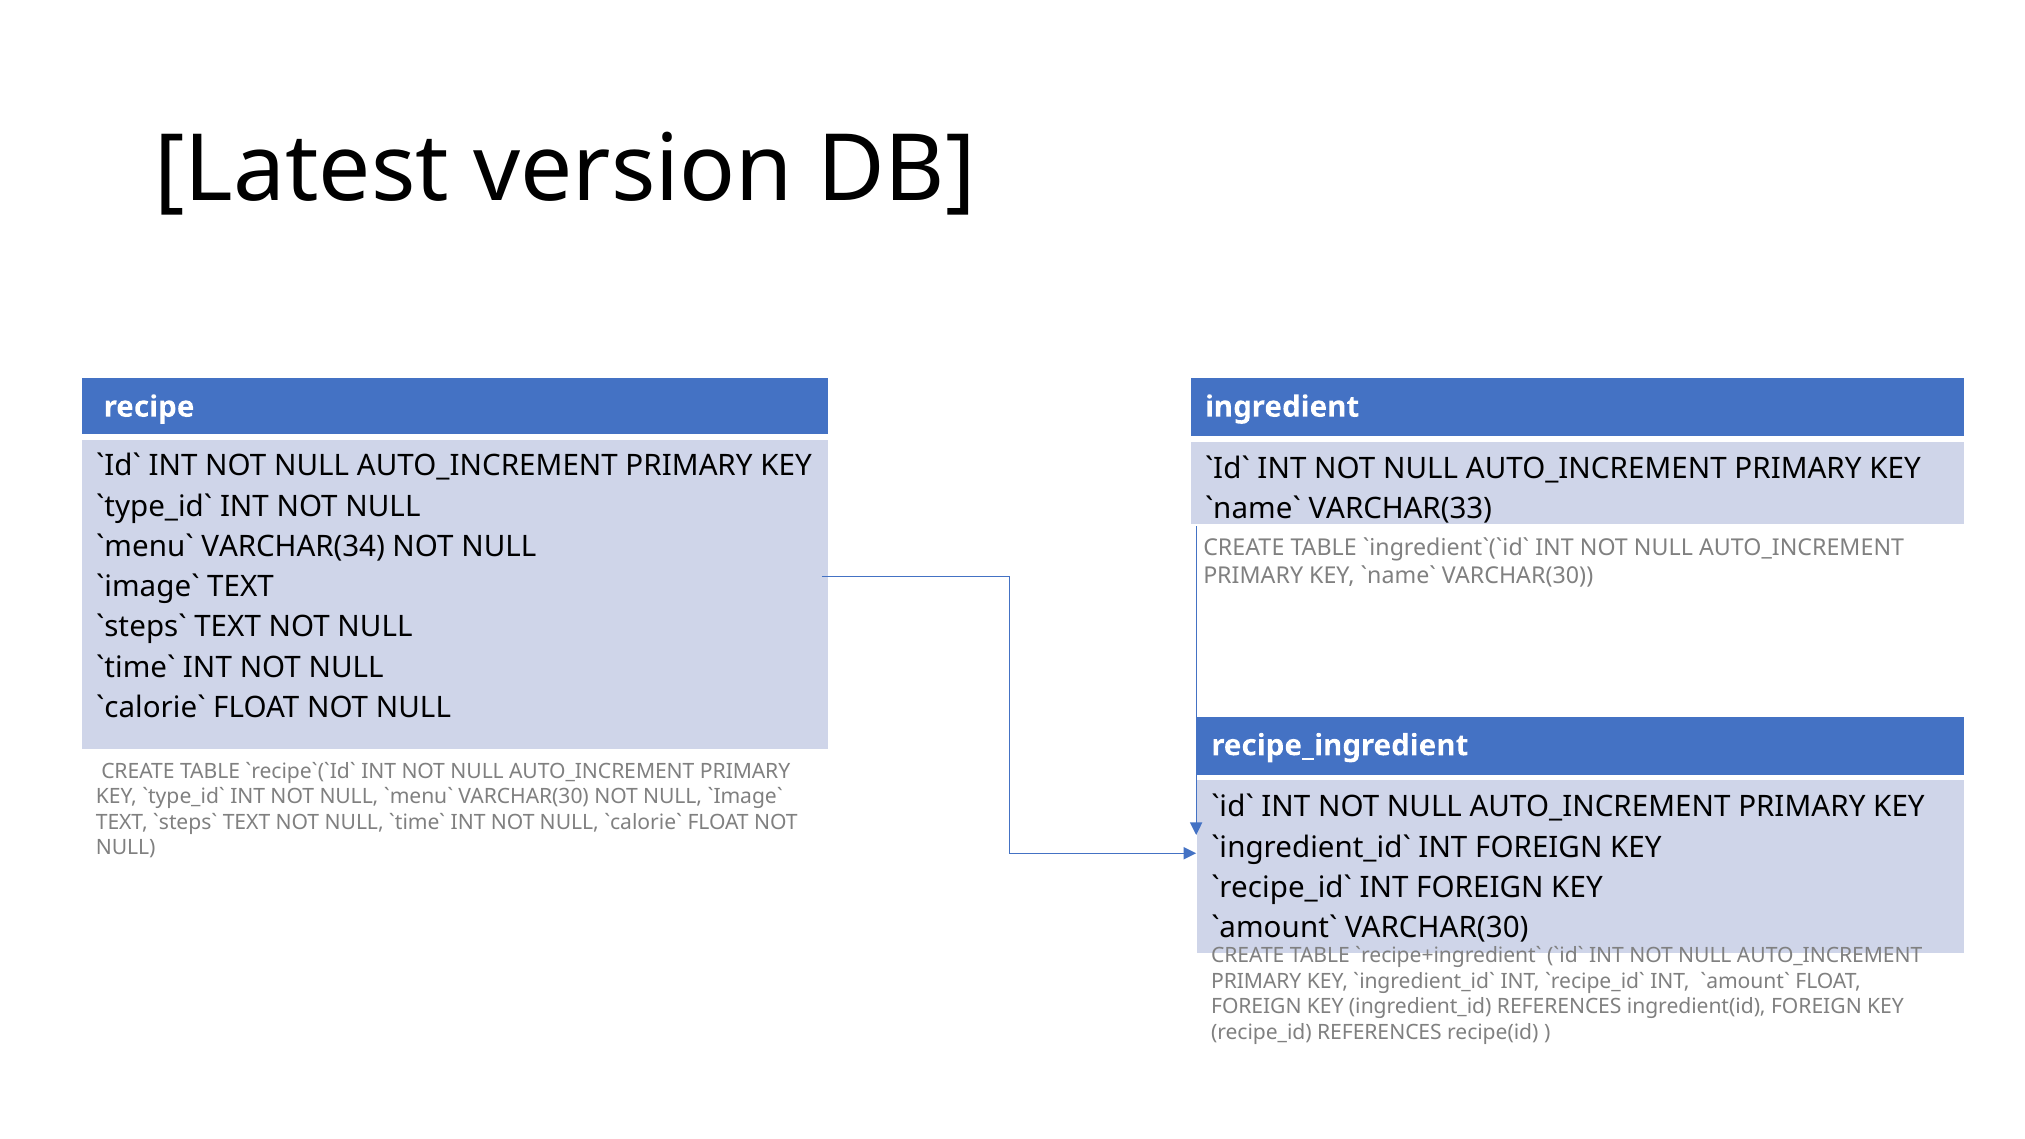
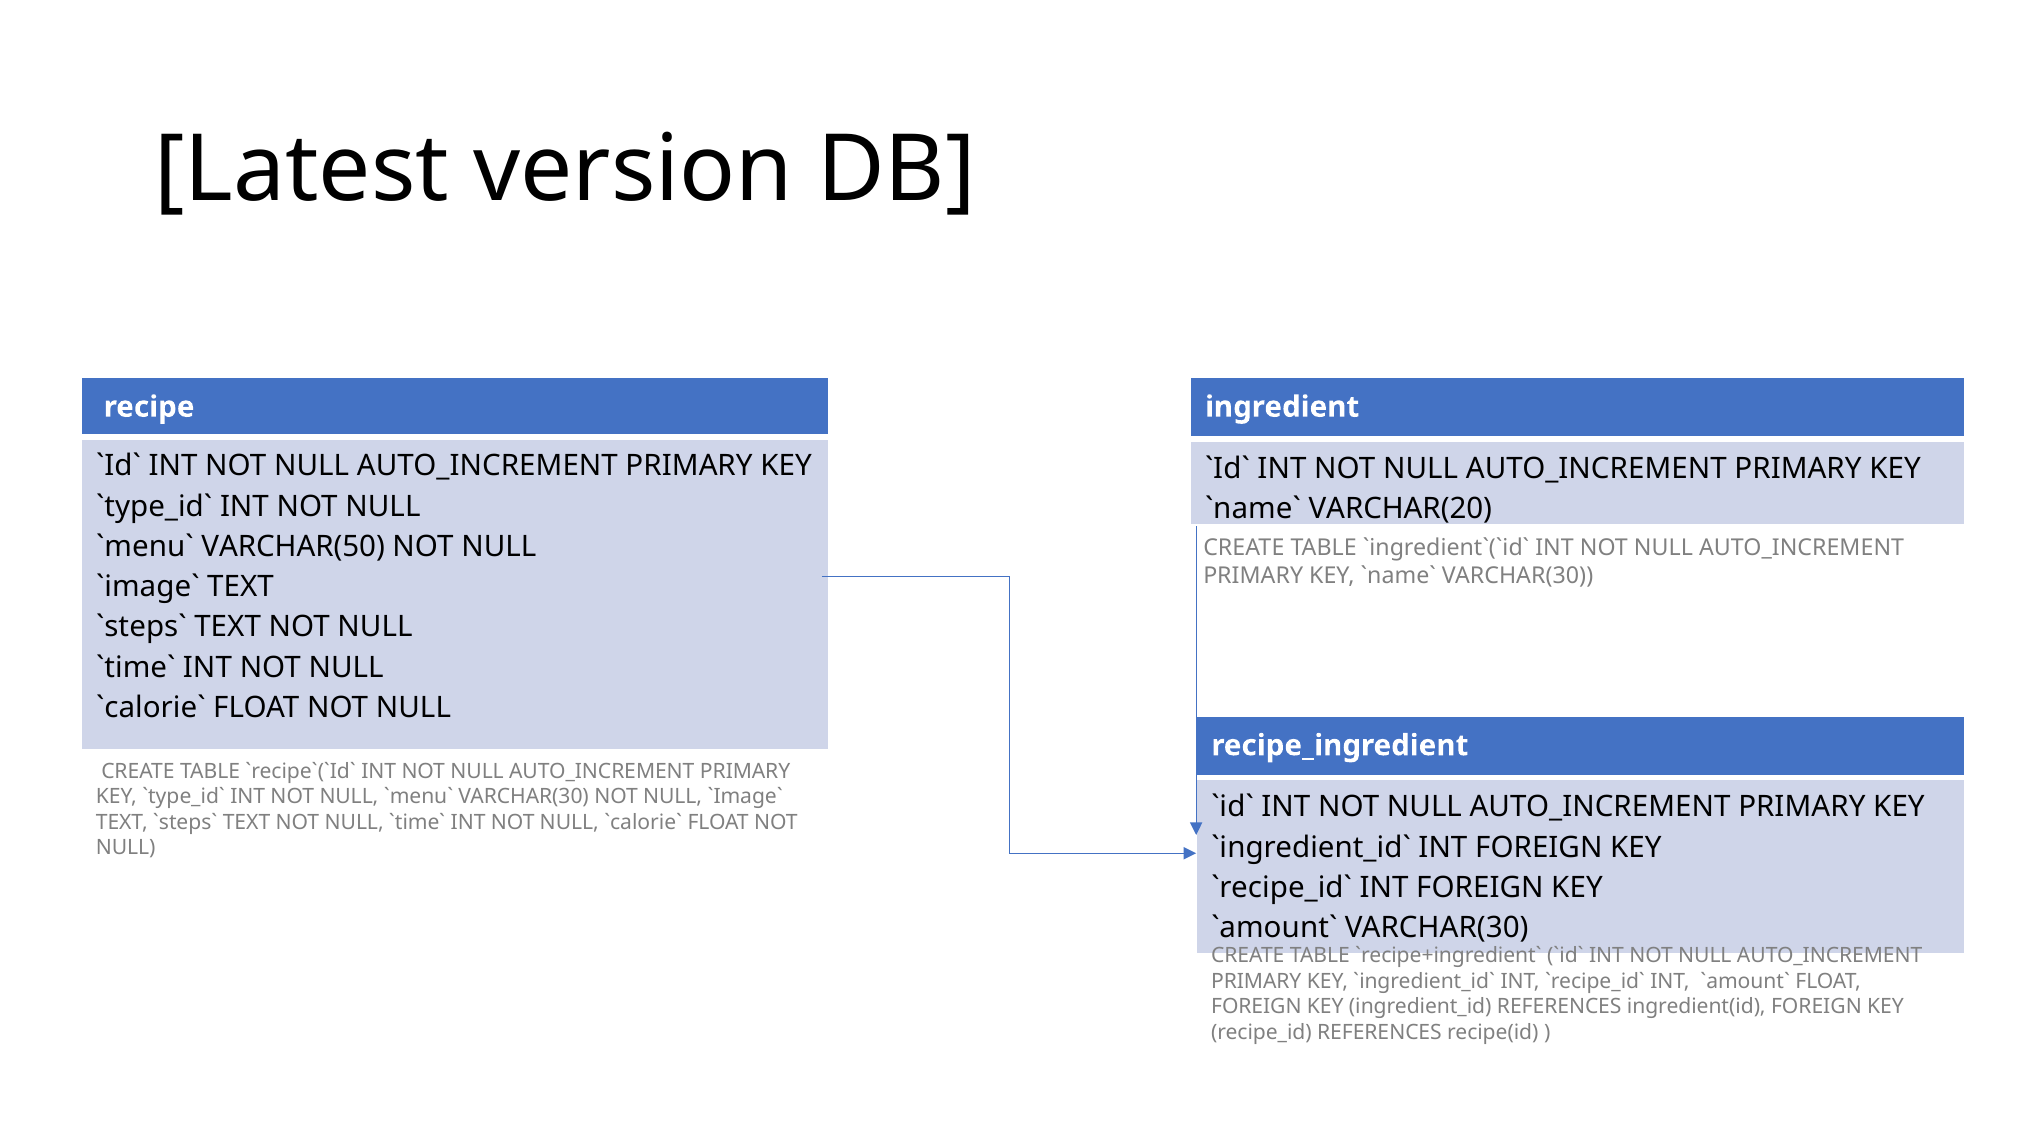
VARCHAR(33: VARCHAR(33 -> VARCHAR(20
VARCHAR(34: VARCHAR(34 -> VARCHAR(50
